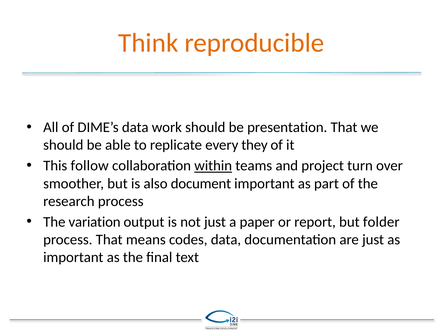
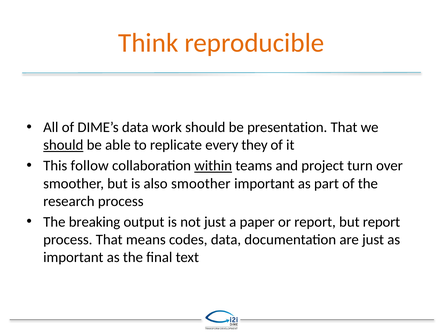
should at (63, 145) underline: none -> present
also document: document -> smoother
variation: variation -> breaking
but folder: folder -> report
